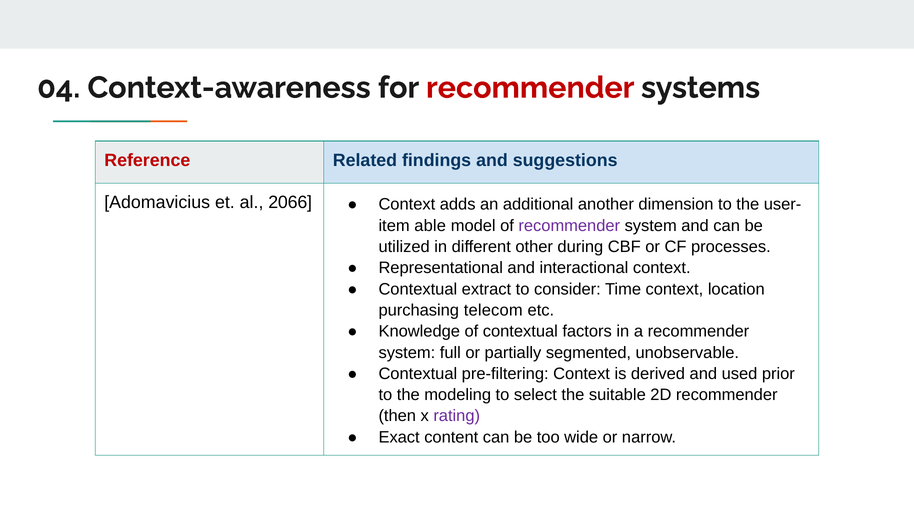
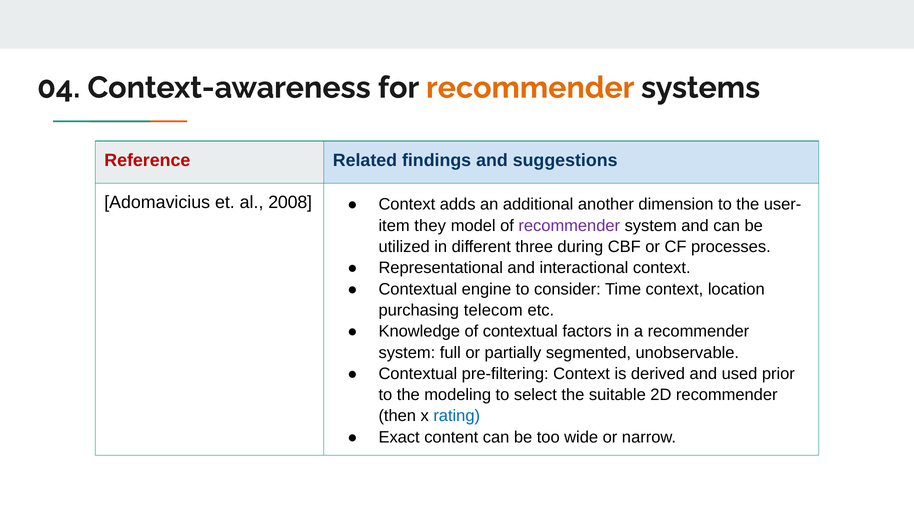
recommender at (530, 88) colour: red -> orange
2066: 2066 -> 2008
able: able -> they
other: other -> three
extract: extract -> engine
rating colour: purple -> blue
